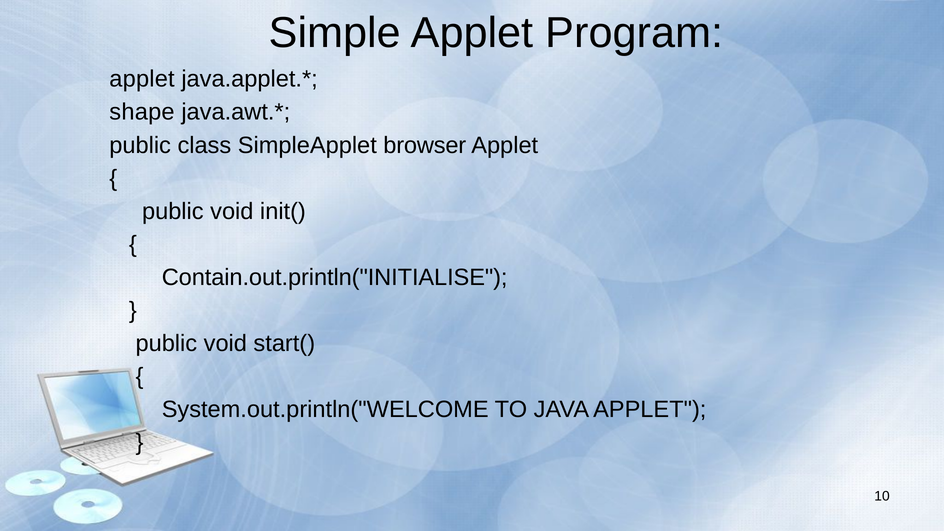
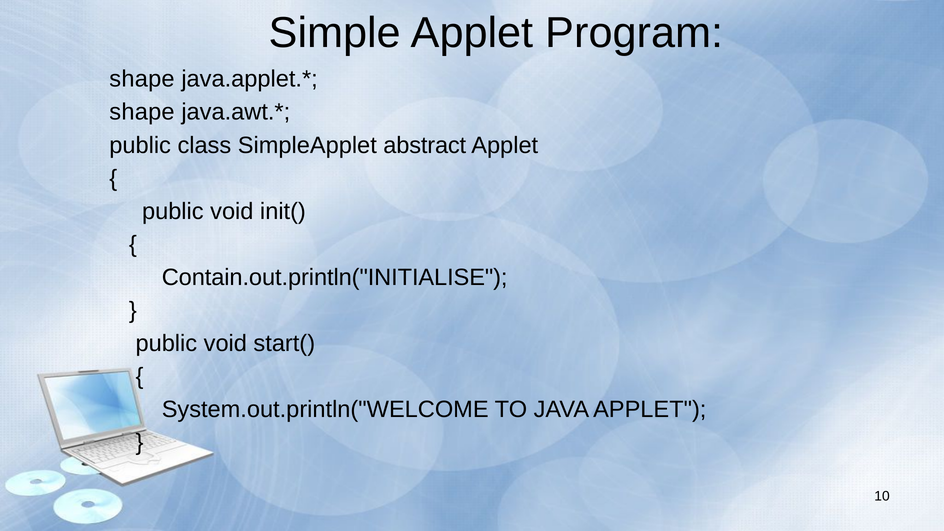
applet at (142, 79): applet -> shape
browser: browser -> abstract
